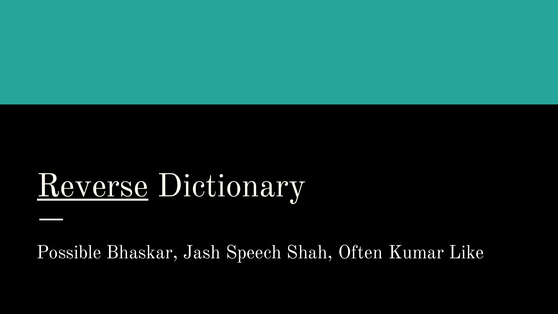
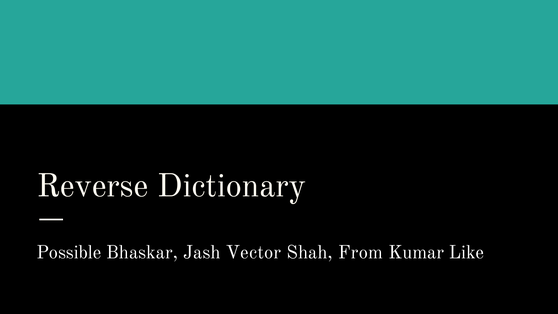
Reverse underline: present -> none
Speech: Speech -> Vector
Often: Often -> From
